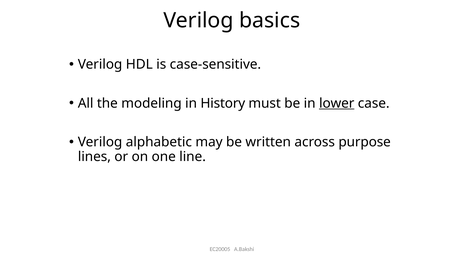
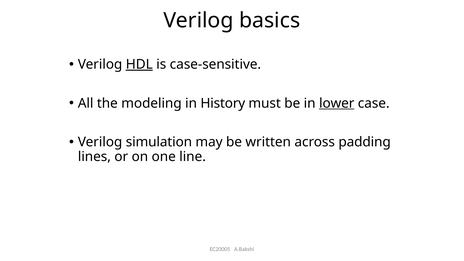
HDL underline: none -> present
alphabetic: alphabetic -> simulation
purpose: purpose -> padding
